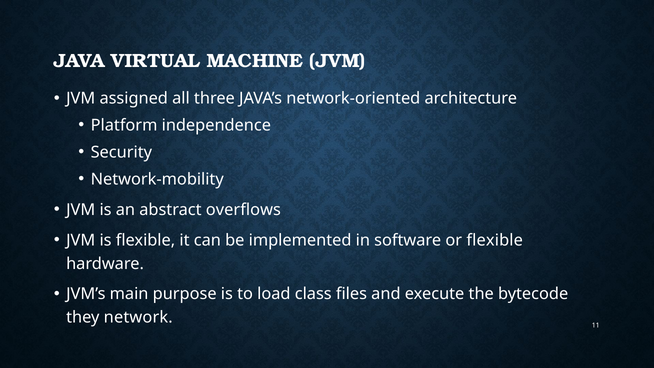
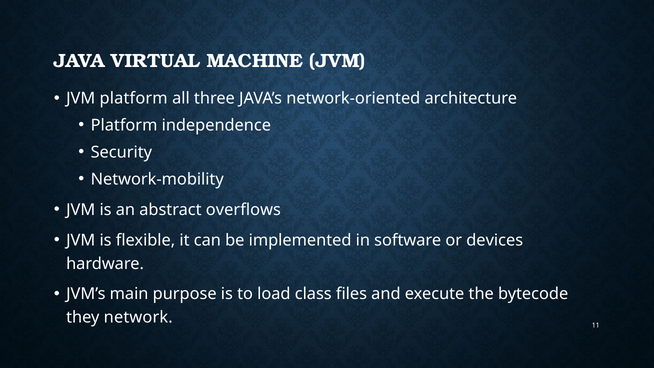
JVM assigned: assigned -> platform
or flexible: flexible -> devices
